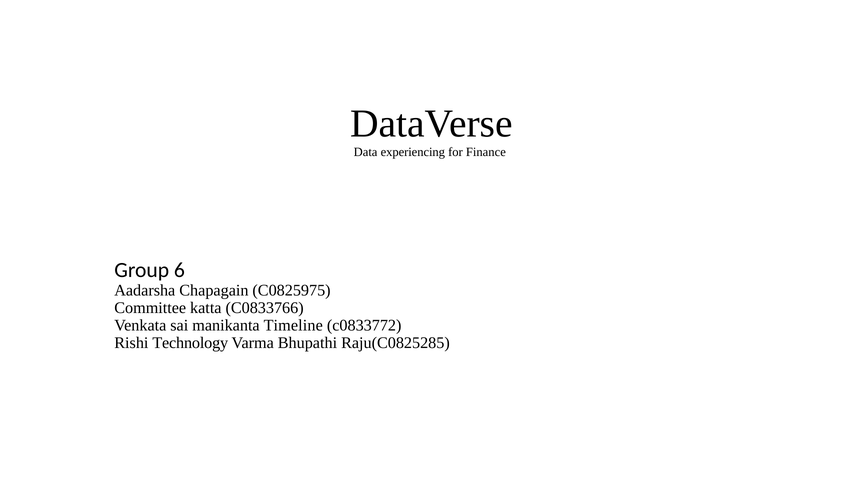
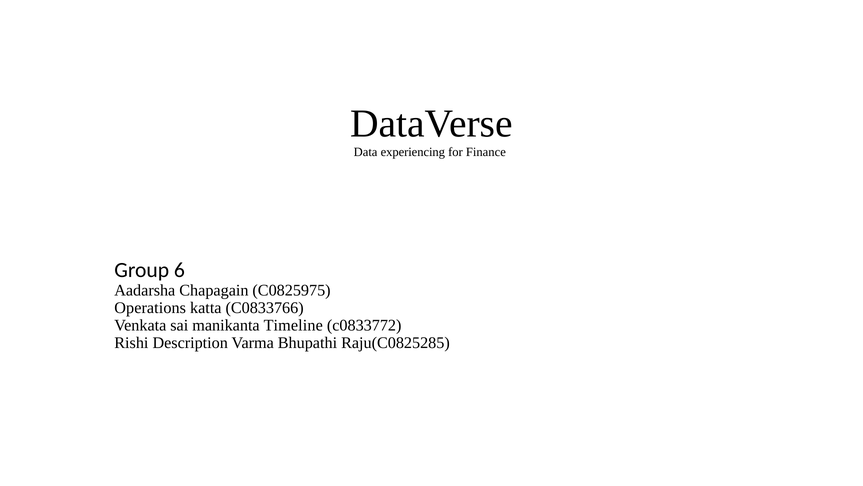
Committee: Committee -> Operations
Technology: Technology -> Description
